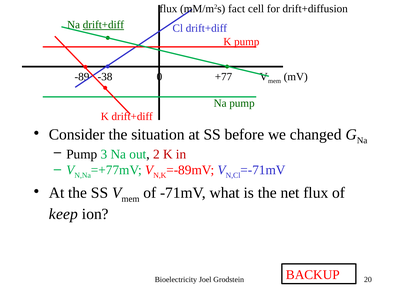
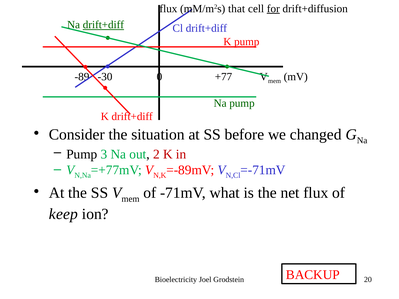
fact: fact -> that
for underline: none -> present
-38: -38 -> -30
